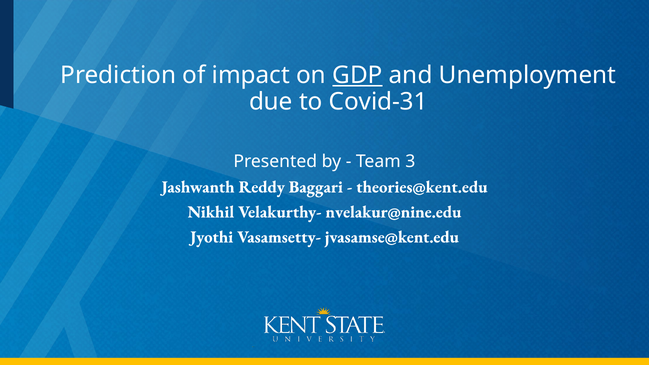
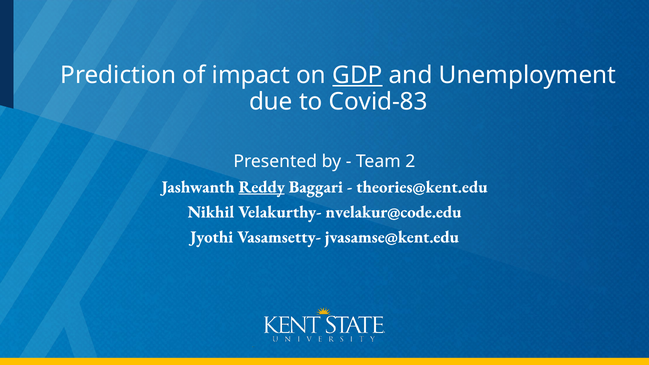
Covid-31: Covid-31 -> Covid-83
Team 3: 3 -> 2
Reddy underline: none -> present
nvelakur@nine.edu: nvelakur@nine.edu -> nvelakur@code.edu
